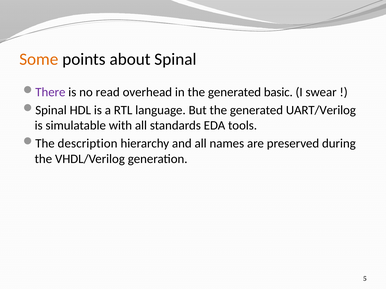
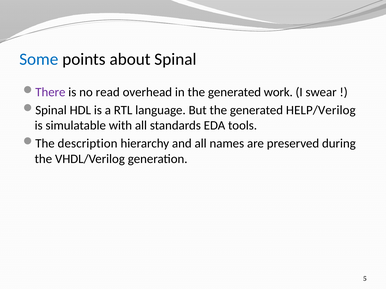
Some colour: orange -> blue
basic: basic -> work
UART/Verilog: UART/Verilog -> HELP/Verilog
